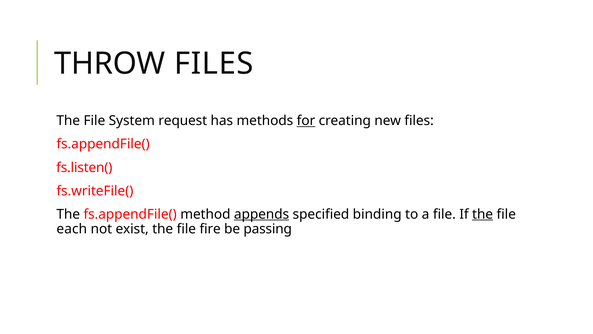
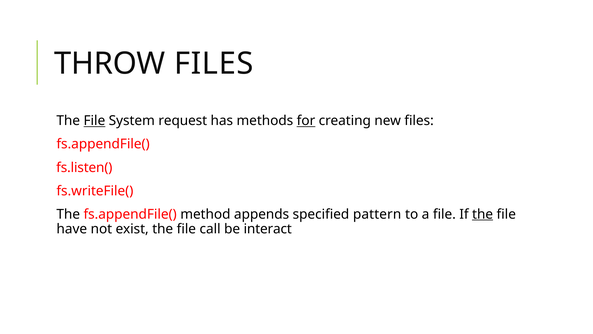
File at (94, 121) underline: none -> present
appends underline: present -> none
binding: binding -> pattern
each: each -> have
fire: fire -> call
passing: passing -> interact
